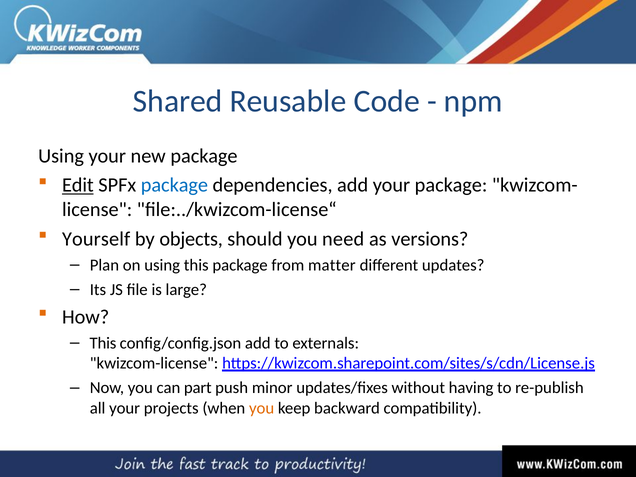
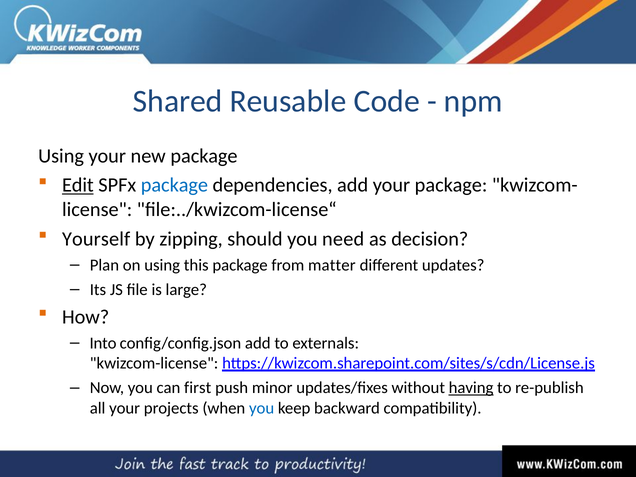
objects: objects -> zipping
versions: versions -> decision
This at (103, 343): This -> Into
part: part -> first
having underline: none -> present
you at (262, 408) colour: orange -> blue
